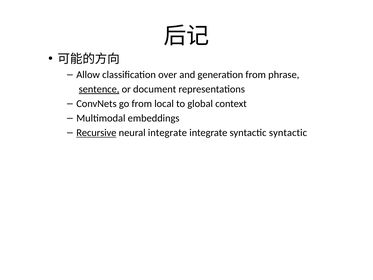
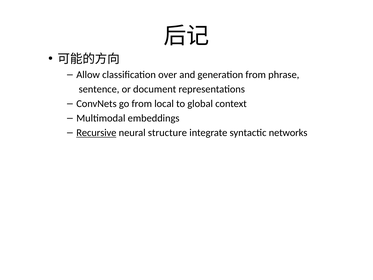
sentence underline: present -> none
neural integrate: integrate -> structure
syntactic syntactic: syntactic -> networks
